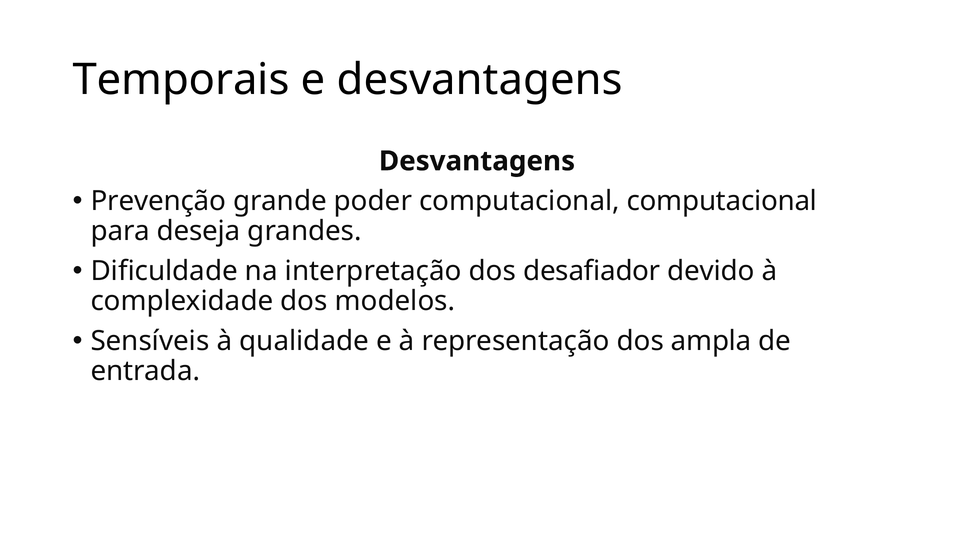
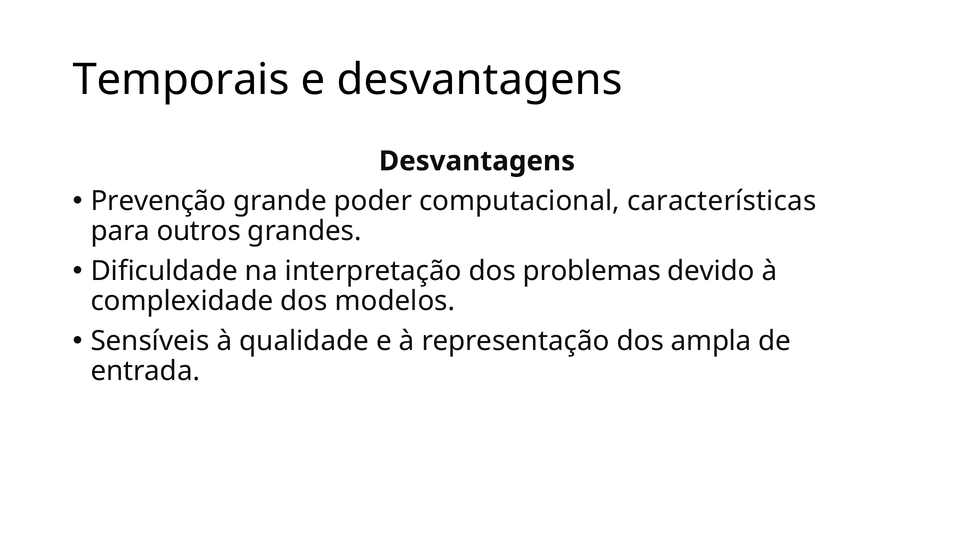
computacional computacional: computacional -> características
deseja: deseja -> outros
desafiador: desafiador -> problemas
